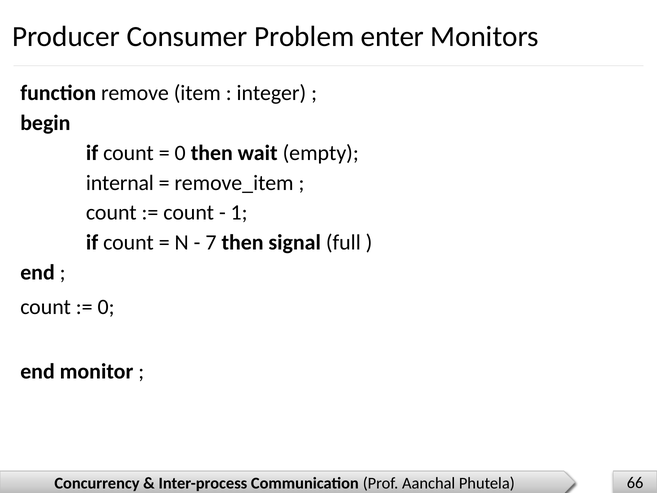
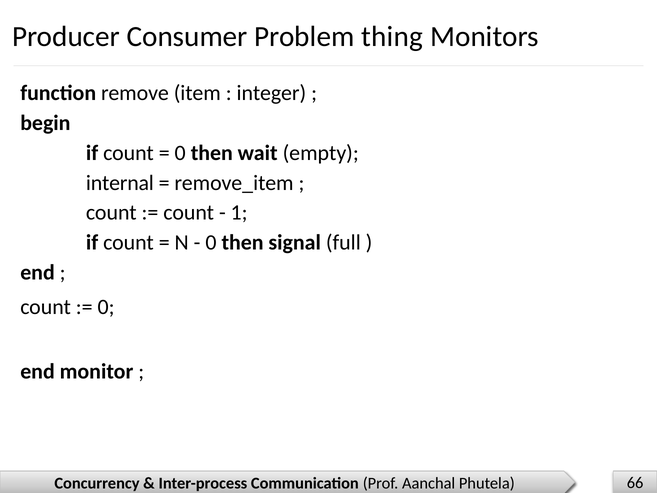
enter: enter -> thing
7 at (211, 243): 7 -> 0
